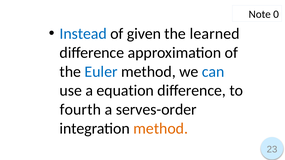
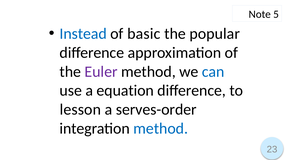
0: 0 -> 5
given: given -> basic
learned: learned -> popular
Euler colour: blue -> purple
fourth: fourth -> lesson
method at (161, 129) colour: orange -> blue
